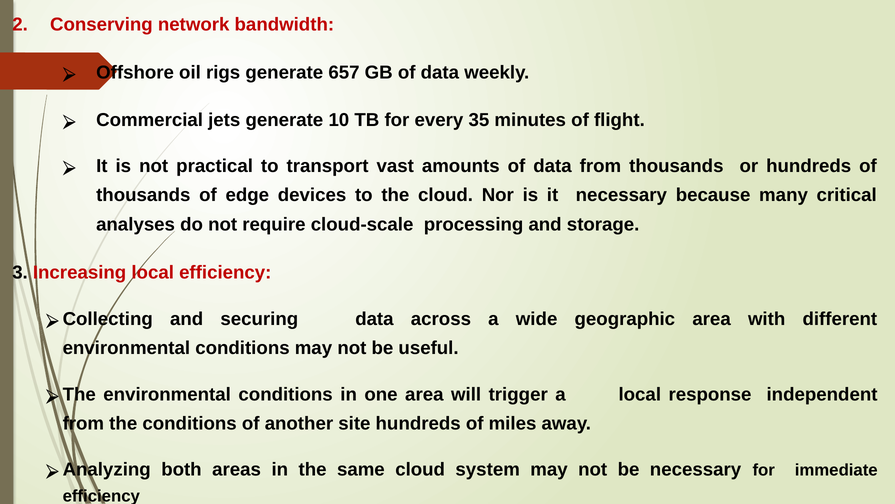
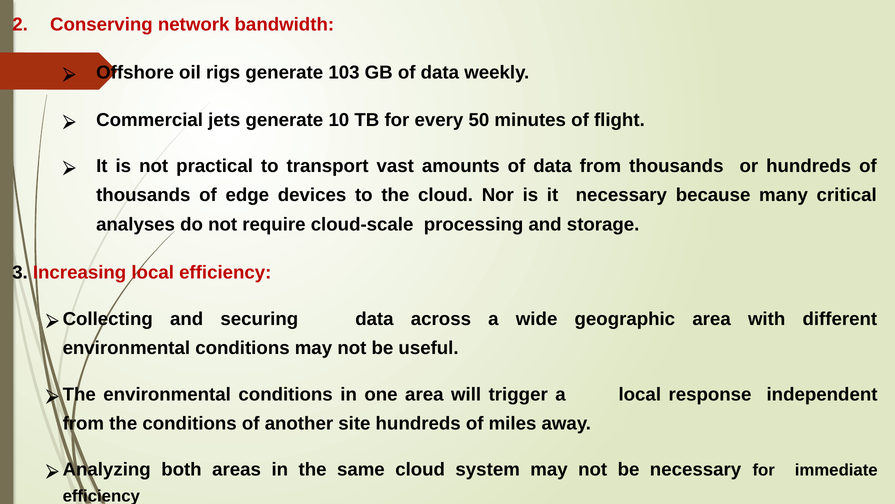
657: 657 -> 103
35: 35 -> 50
